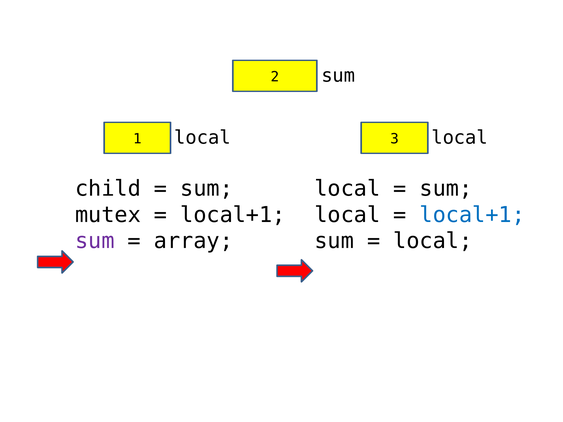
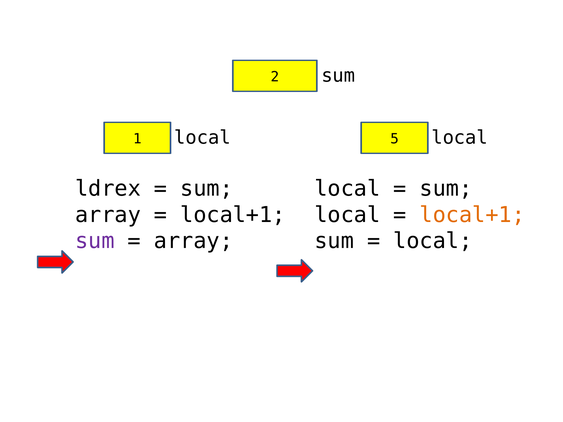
3: 3 -> 5
child: child -> ldrex
mutex at (108, 215): mutex -> array
local+1 at (472, 215) colour: blue -> orange
